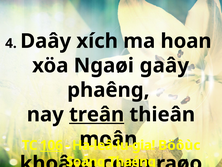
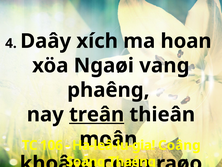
gaây: gaây -> vang
106 underline: present -> none
Böôùc: Böôùc -> Coâng
